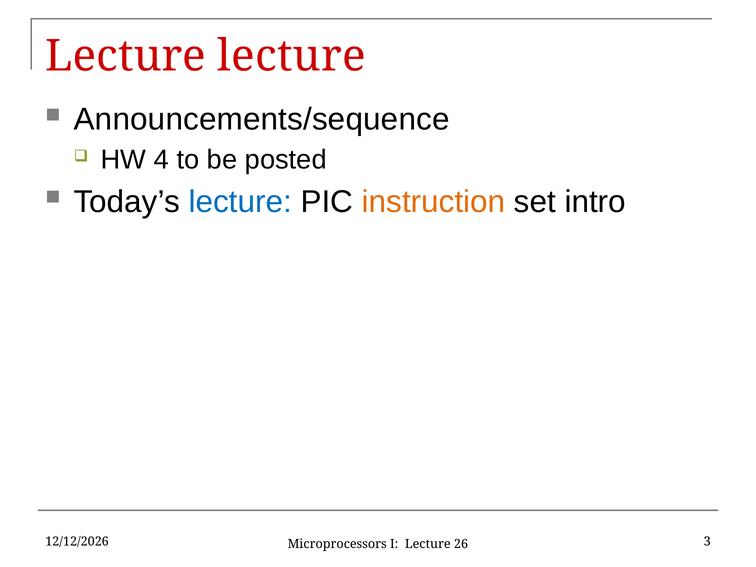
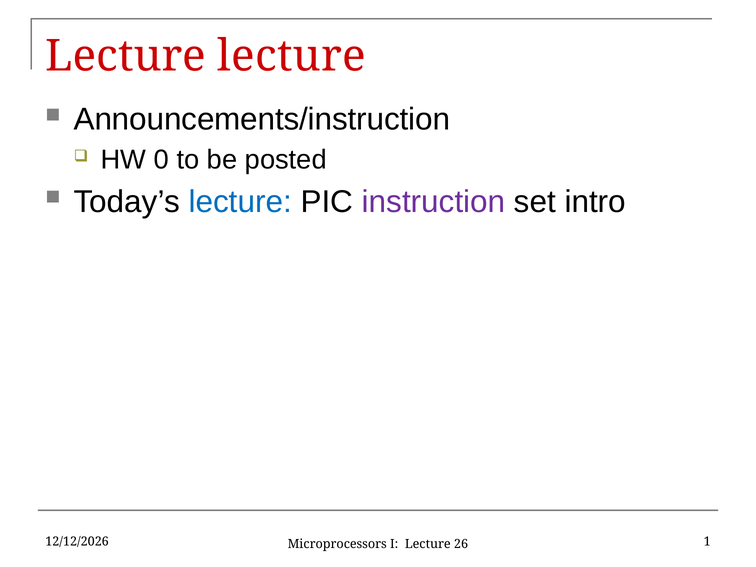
Announcements/sequence: Announcements/sequence -> Announcements/instruction
4: 4 -> 0
instruction colour: orange -> purple
3: 3 -> 1
